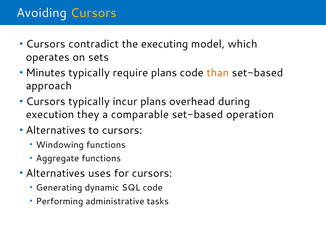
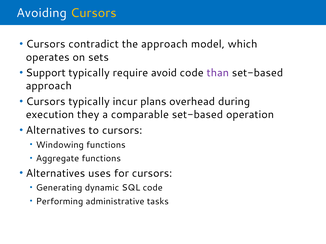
the executing: executing -> approach
Minutes: Minutes -> Support
require plans: plans -> avoid
than colour: orange -> purple
